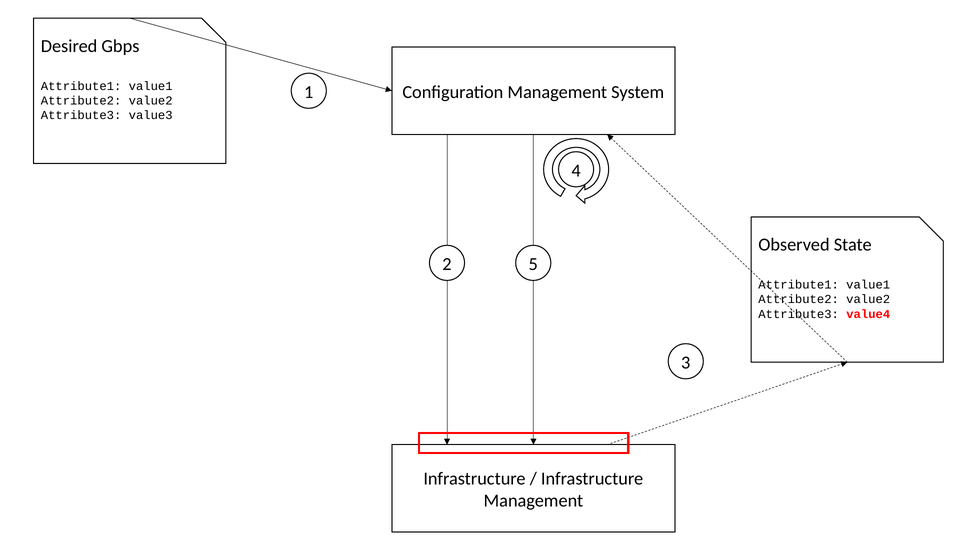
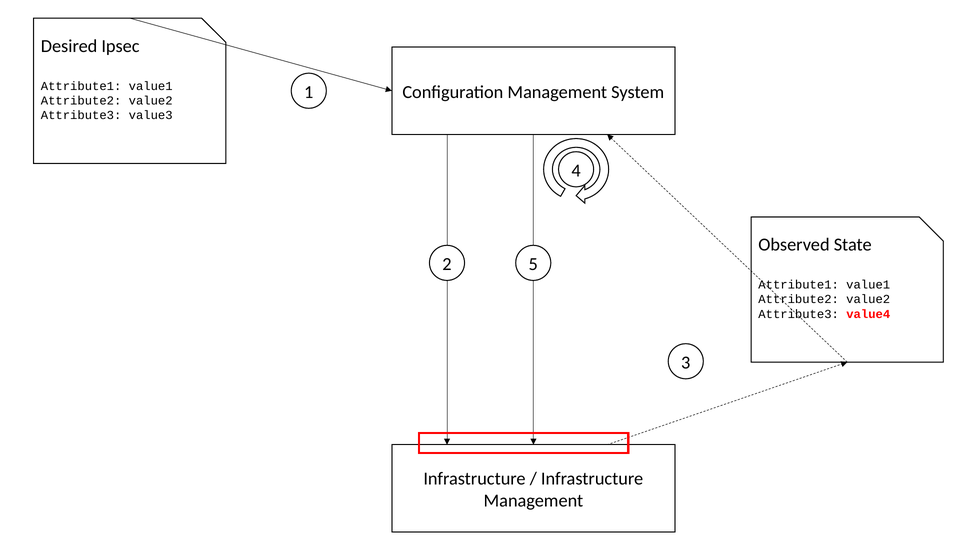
Gbps: Gbps -> Ipsec
